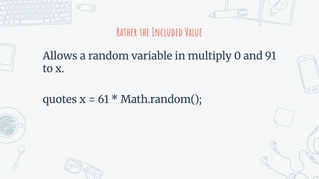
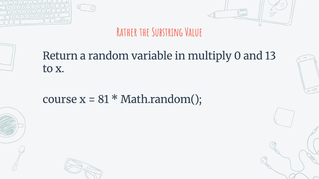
Included: Included -> Substring
Allows: Allows -> Return
91: 91 -> 13
quotes: quotes -> course
61: 61 -> 81
